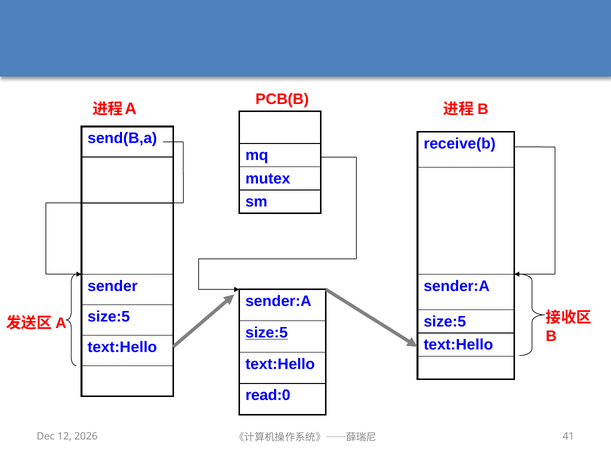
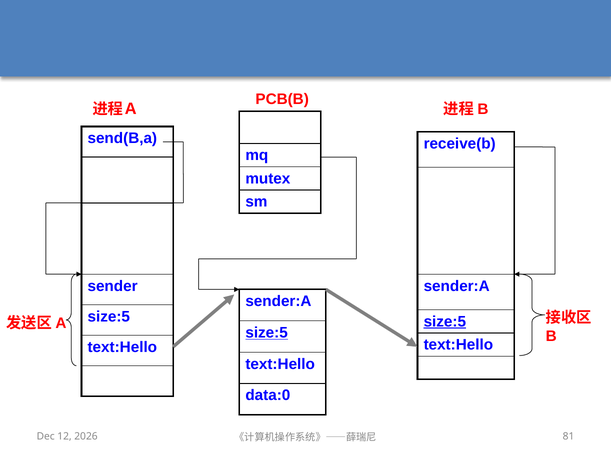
size:5 at (445, 322) underline: none -> present
read:0: read:0 -> data:0
41: 41 -> 81
